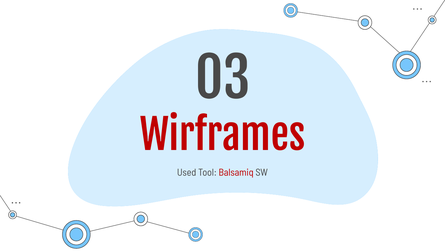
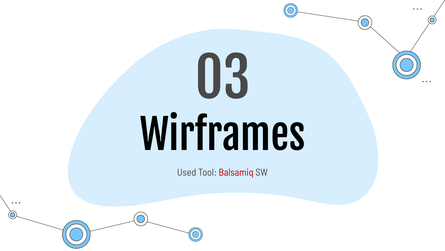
Wirframes colour: red -> black
